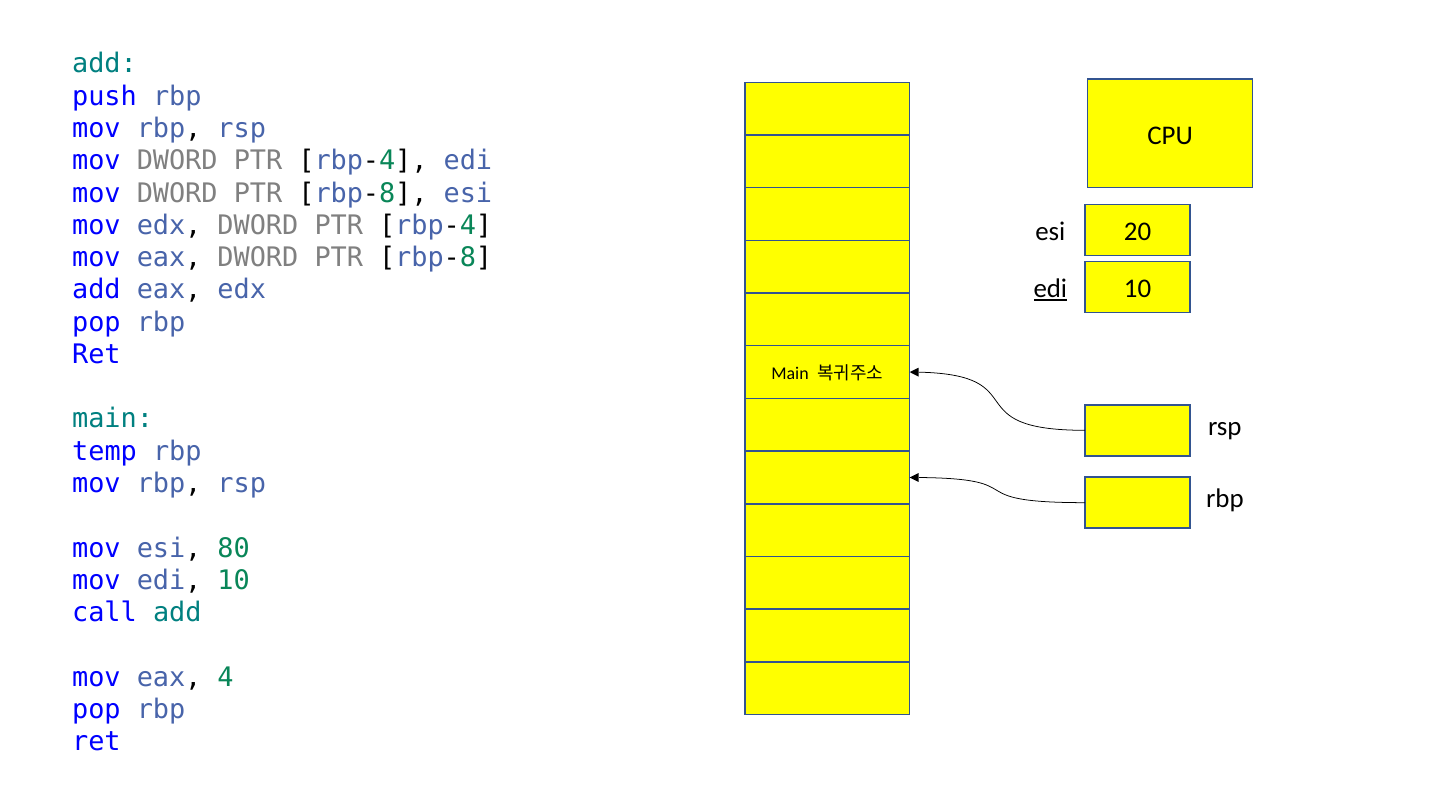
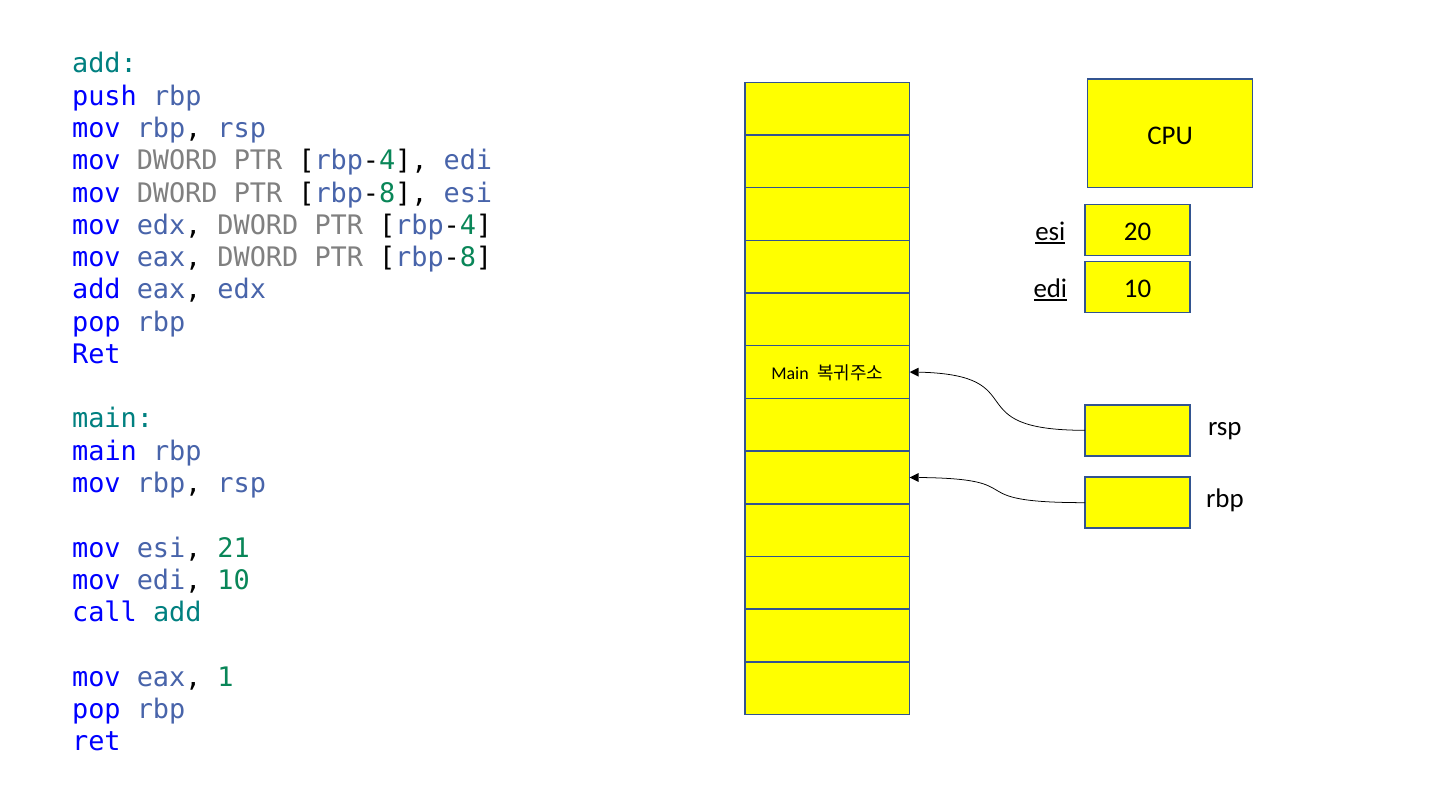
esi at (1050, 232) underline: none -> present
temp at (105, 451): temp -> main
80: 80 -> 21
4: 4 -> 1
